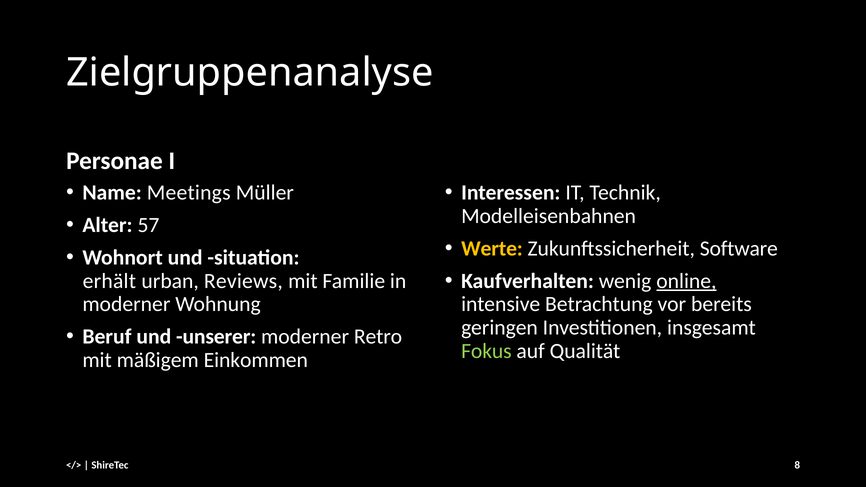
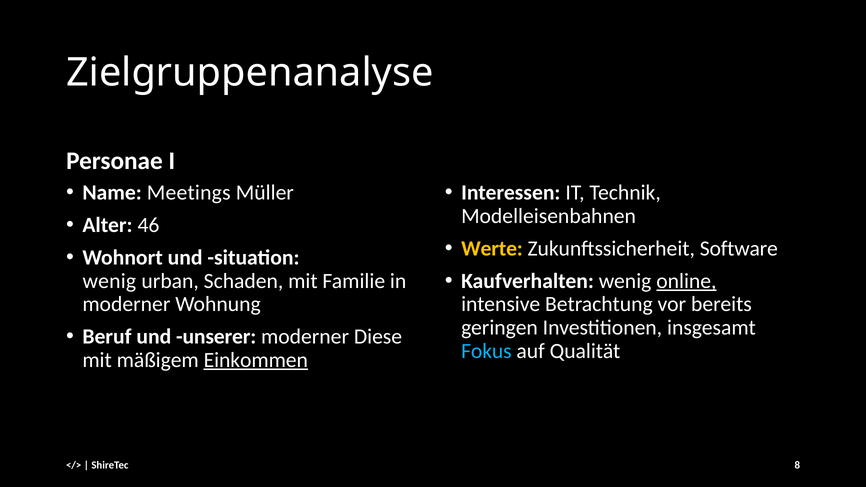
57: 57 -> 46
erhält at (109, 281): erhält -> wenig
Reviews: Reviews -> Schaden
Retro: Retro -> Diese
Fokus colour: light green -> light blue
Einkommen underline: none -> present
